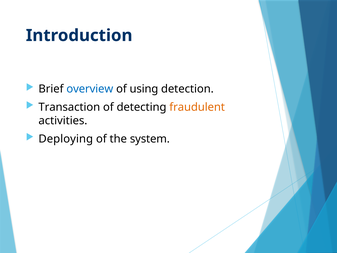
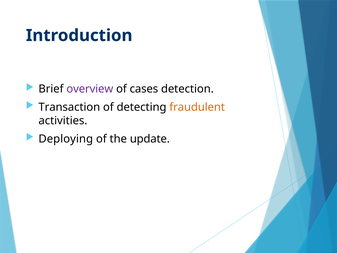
overview colour: blue -> purple
using: using -> cases
system: system -> update
